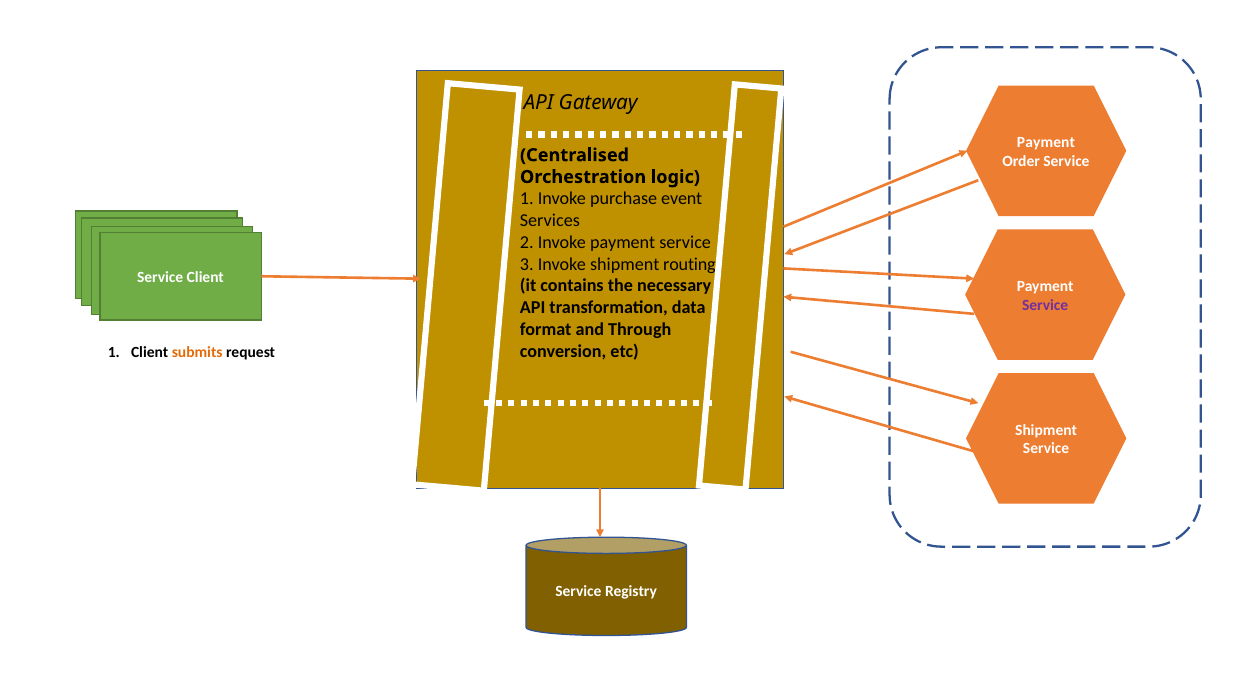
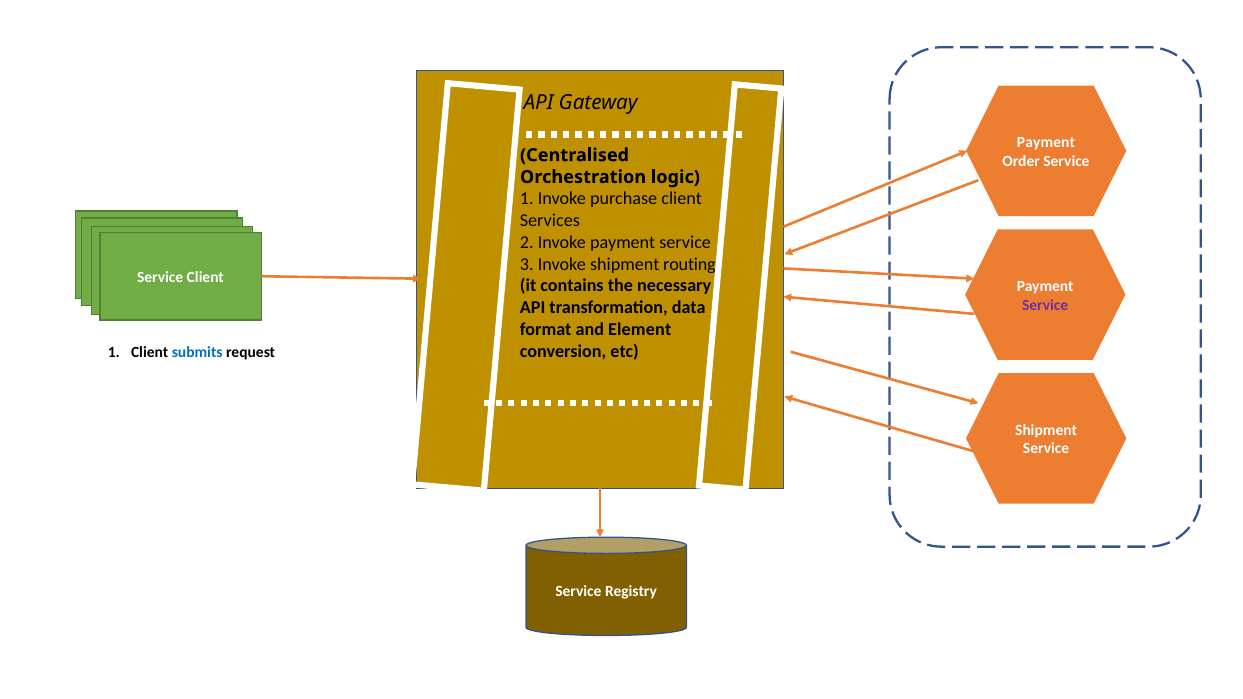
purchase event: event -> client
Through: Through -> Element
submits colour: orange -> blue
